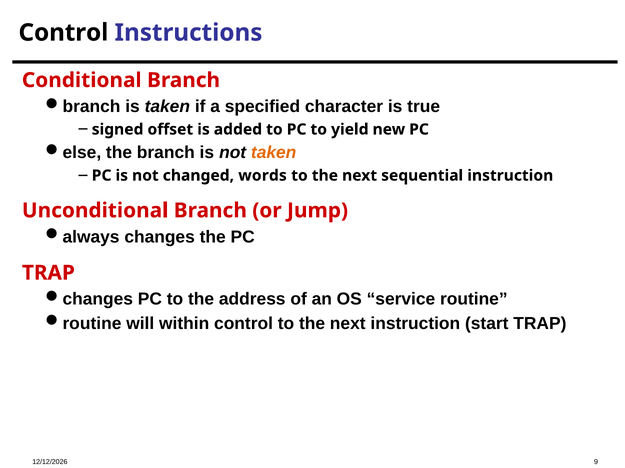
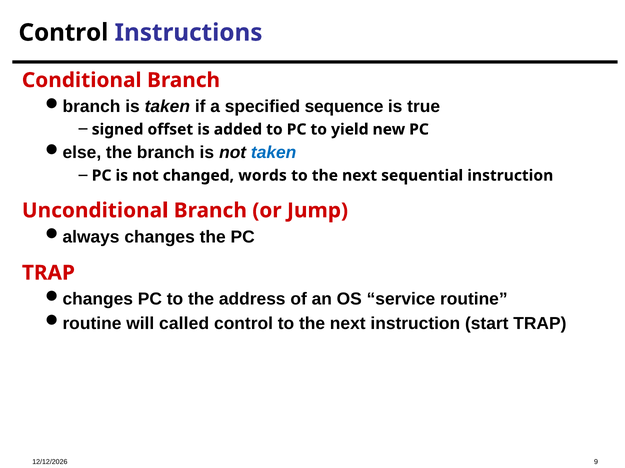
character: character -> sequence
taken at (274, 153) colour: orange -> blue
within: within -> called
